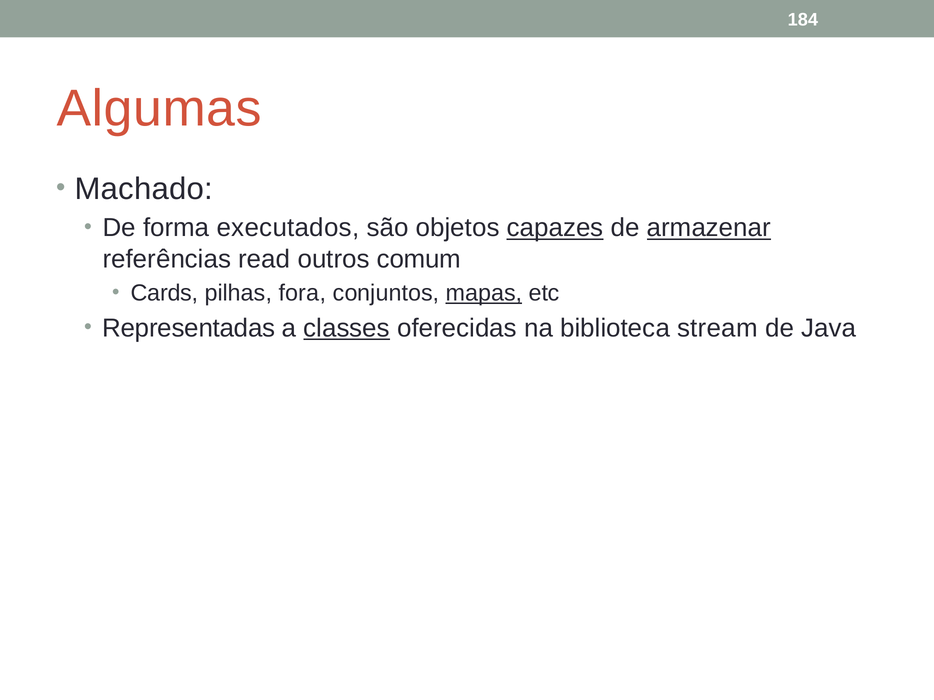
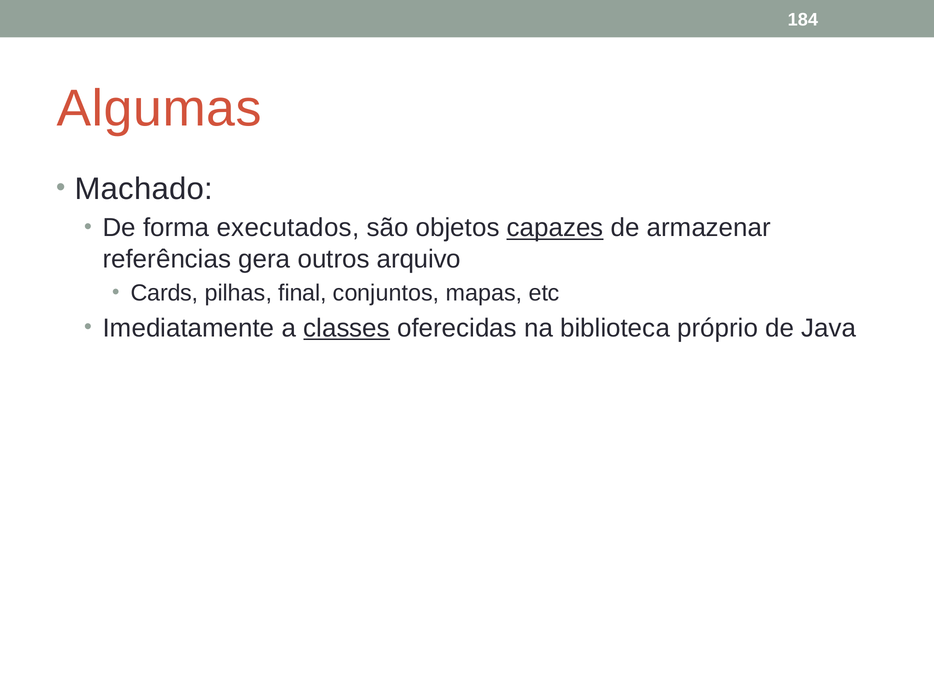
armazenar underline: present -> none
read: read -> gera
comum: comum -> arquivo
fora: fora -> final
mapas underline: present -> none
Representadas: Representadas -> Imediatamente
stream: stream -> próprio
